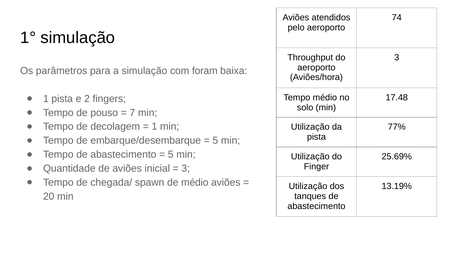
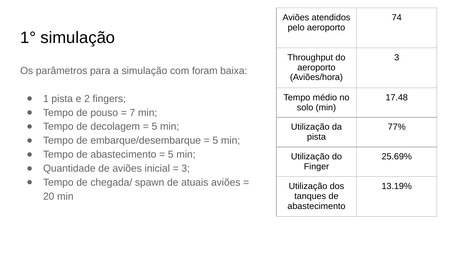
1 at (154, 127): 1 -> 5
de médio: médio -> atuais
